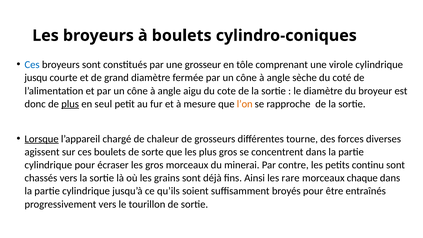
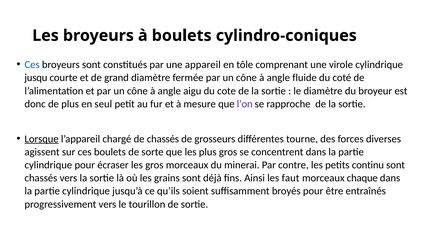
grosseur: grosseur -> appareil
sèche: sèche -> fluide
plus at (70, 104) underline: present -> none
l’on colour: orange -> purple
de chaleur: chaleur -> chassés
rare: rare -> faut
